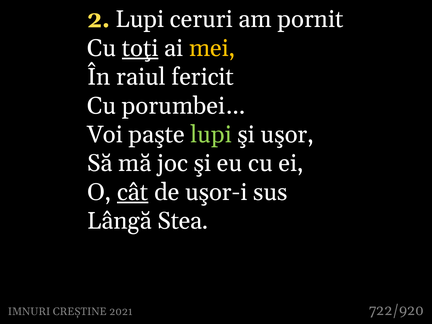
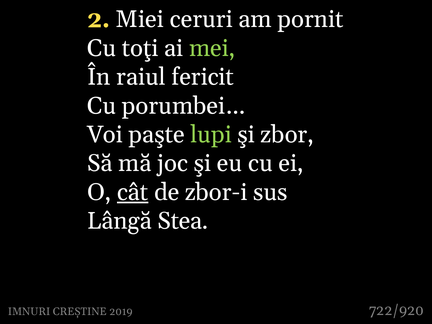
2 Lupi: Lupi -> Miei
toţi underline: present -> none
mei colour: yellow -> light green
uşor: uşor -> zbor
uşor-i: uşor-i -> zbor-i
2021: 2021 -> 2019
